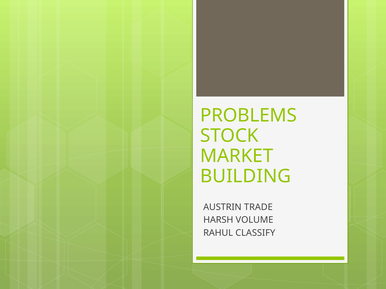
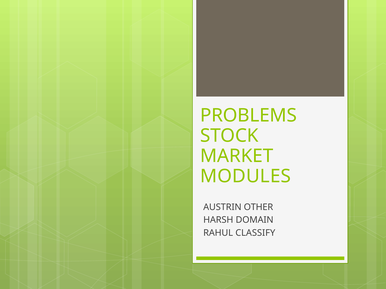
BUILDING: BUILDING -> MODULES
TRADE: TRADE -> OTHER
VOLUME: VOLUME -> DOMAIN
